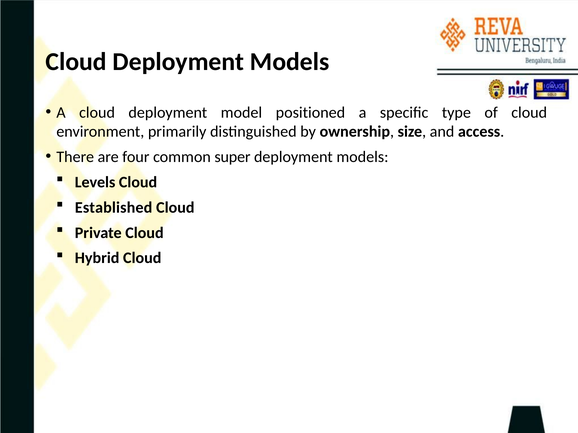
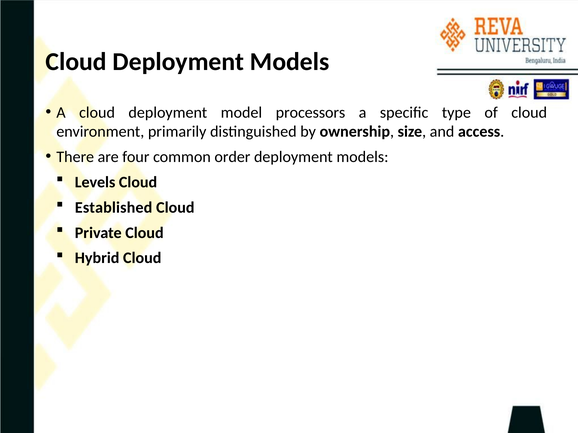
positioned: positioned -> processors
super: super -> order
